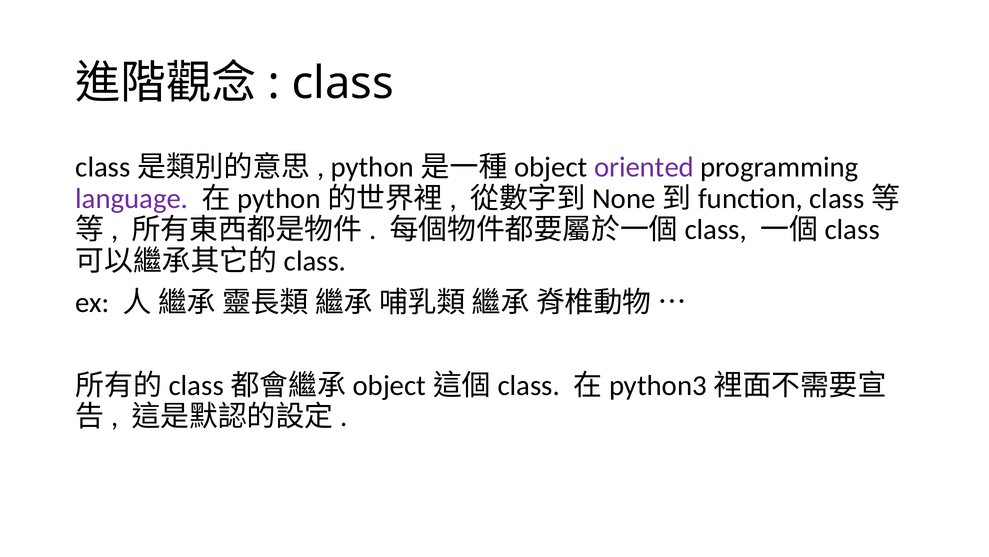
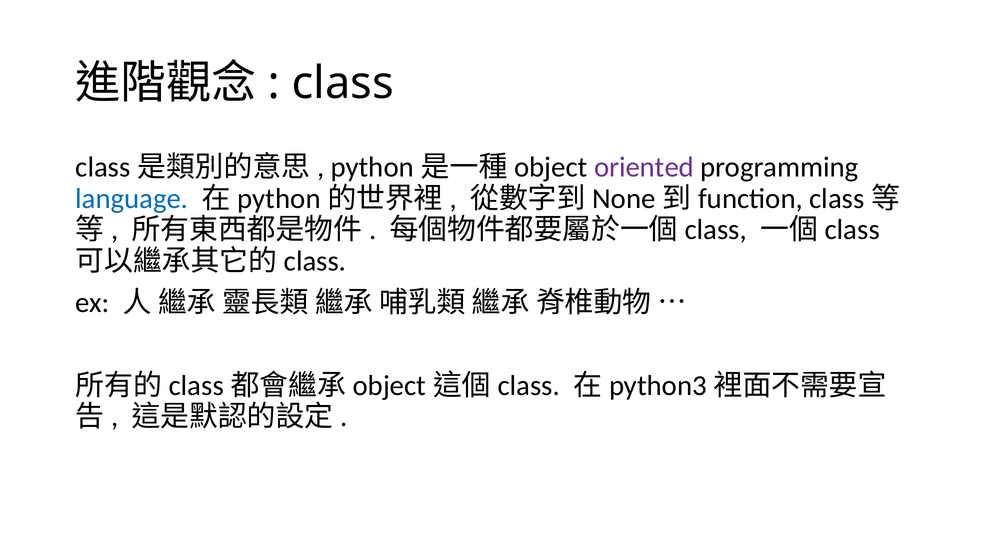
language colour: purple -> blue
